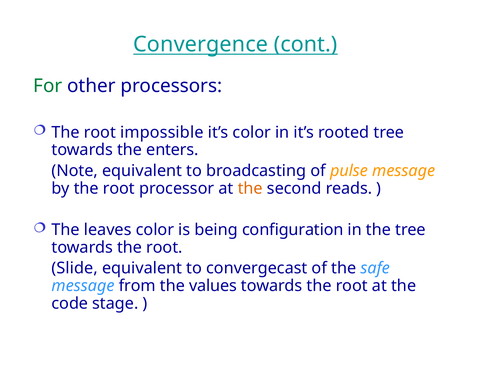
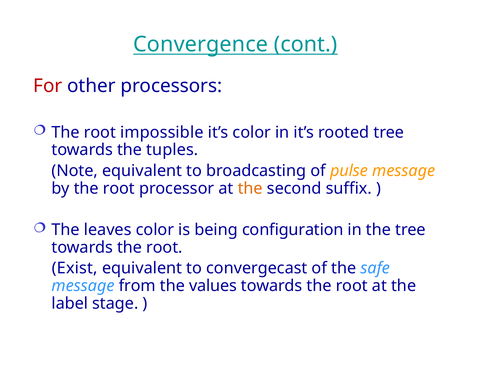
For colour: green -> red
enters: enters -> tuples
reads: reads -> suffix
Slide: Slide -> Exist
code: code -> label
